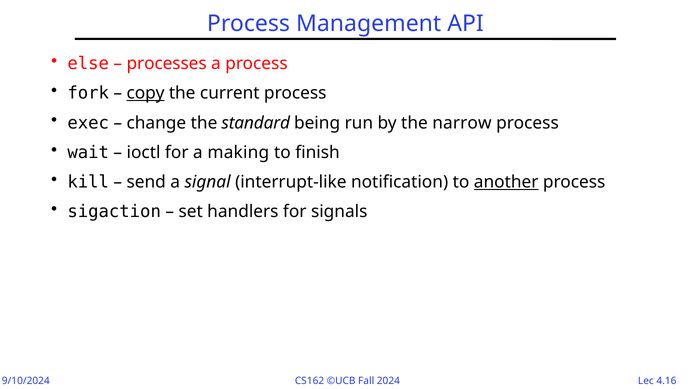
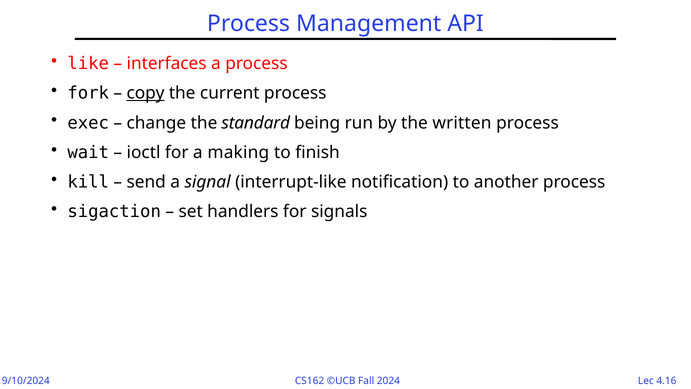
else: else -> like
processes: processes -> interfaces
narrow: narrow -> written
another underline: present -> none
